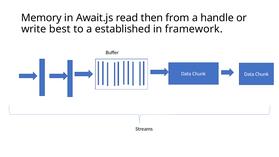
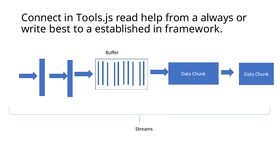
Memory: Memory -> Connect
Await.js: Await.js -> Tools.js
then: then -> help
handle: handle -> always
